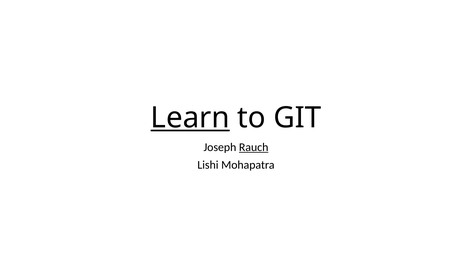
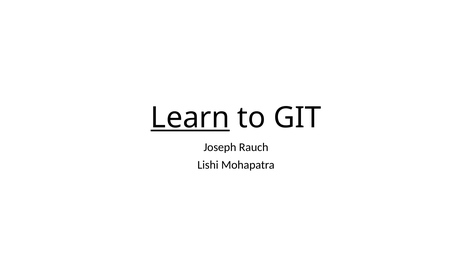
Rauch underline: present -> none
